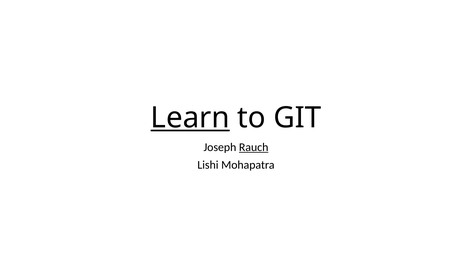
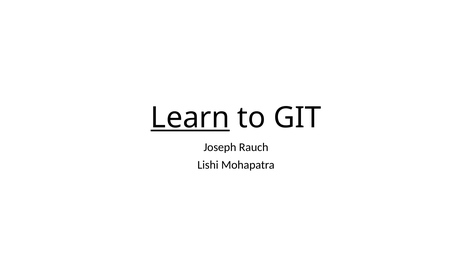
Rauch underline: present -> none
